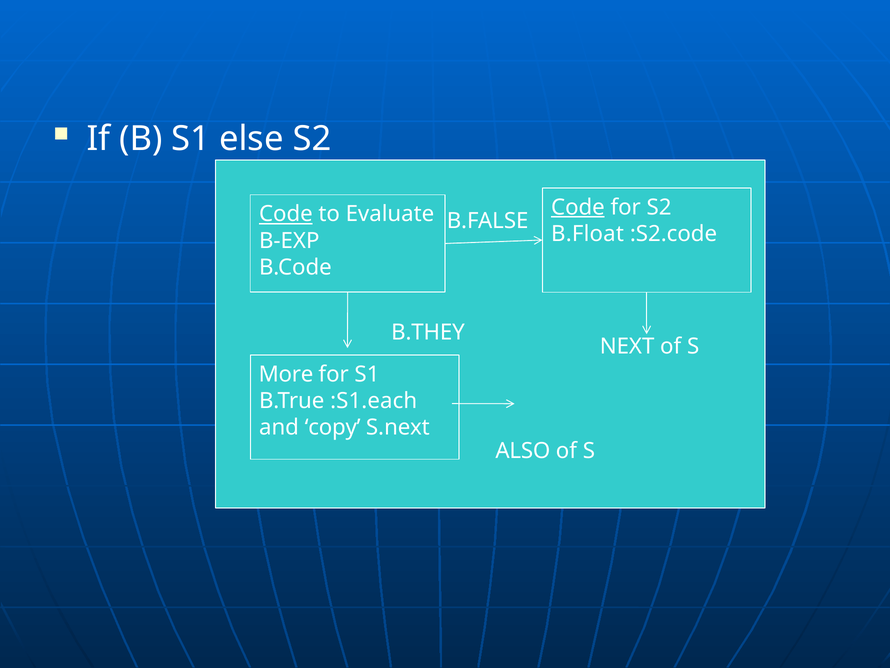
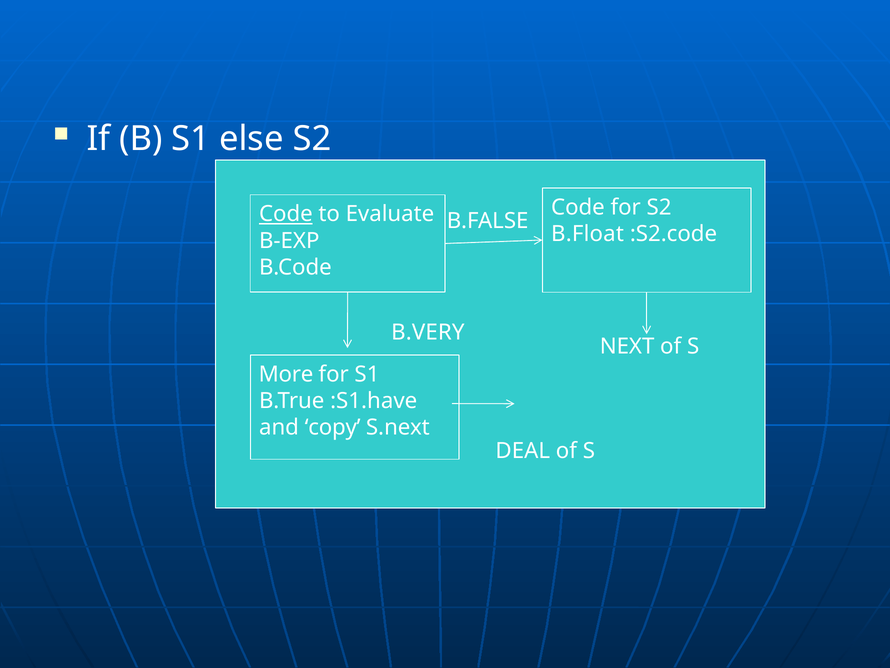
Code at (578, 207) underline: present -> none
B.THEY: B.THEY -> B.VERY
:S1.each: :S1.each -> :S1.have
ALSO: ALSO -> DEAL
